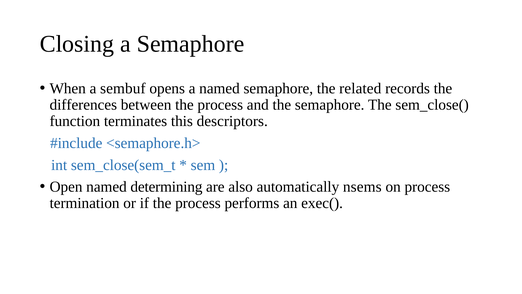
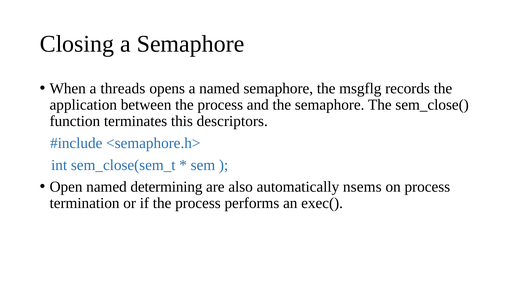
sembuf: sembuf -> threads
related: related -> msgflg
differences: differences -> application
